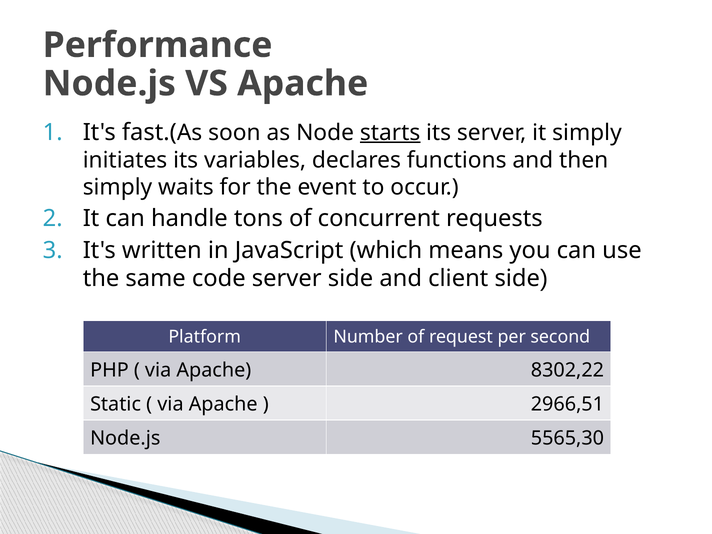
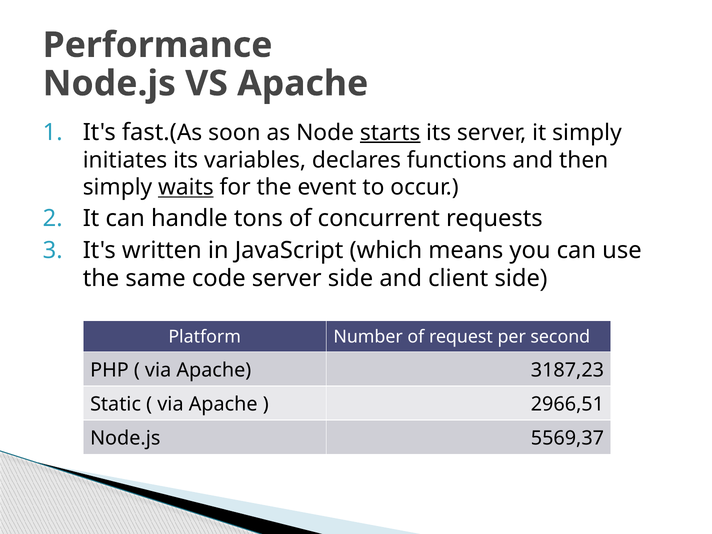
waits underline: none -> present
8302,22: 8302,22 -> 3187,23
5565,30: 5565,30 -> 5569,37
